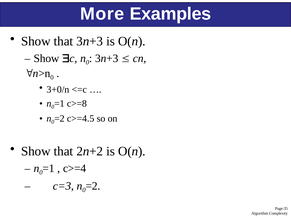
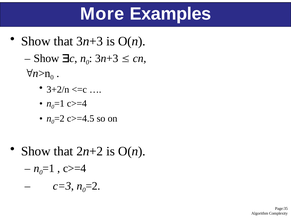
3+0/n: 3+0/n -> 3+2/n
c>=8 at (77, 104): c>=8 -> c>=4
